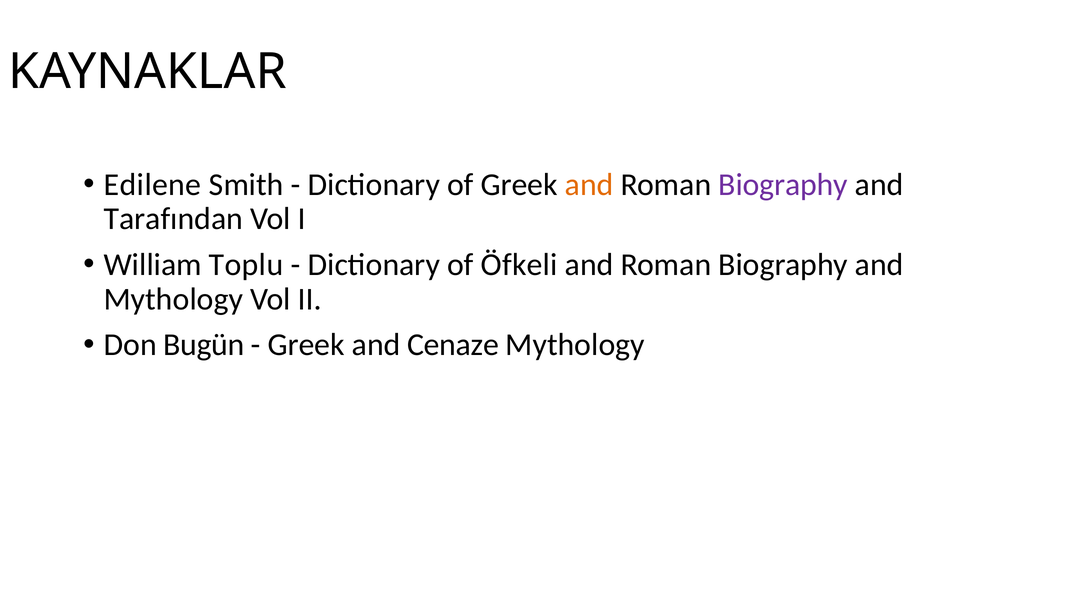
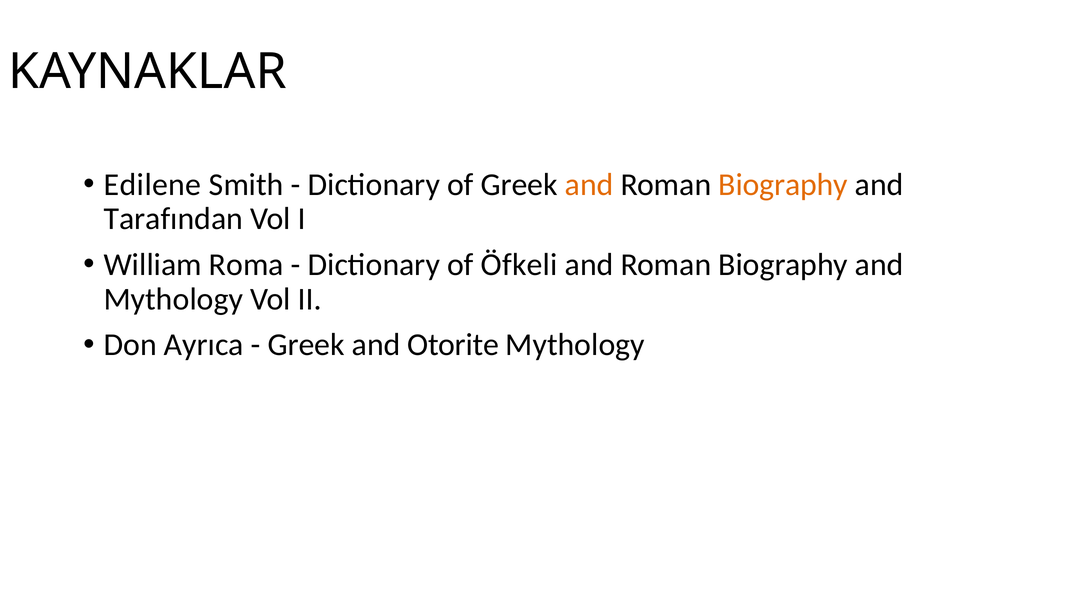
Biography at (783, 185) colour: purple -> orange
Toplu: Toplu -> Roma
Bugün: Bugün -> Ayrıca
Cenaze: Cenaze -> Otorite
